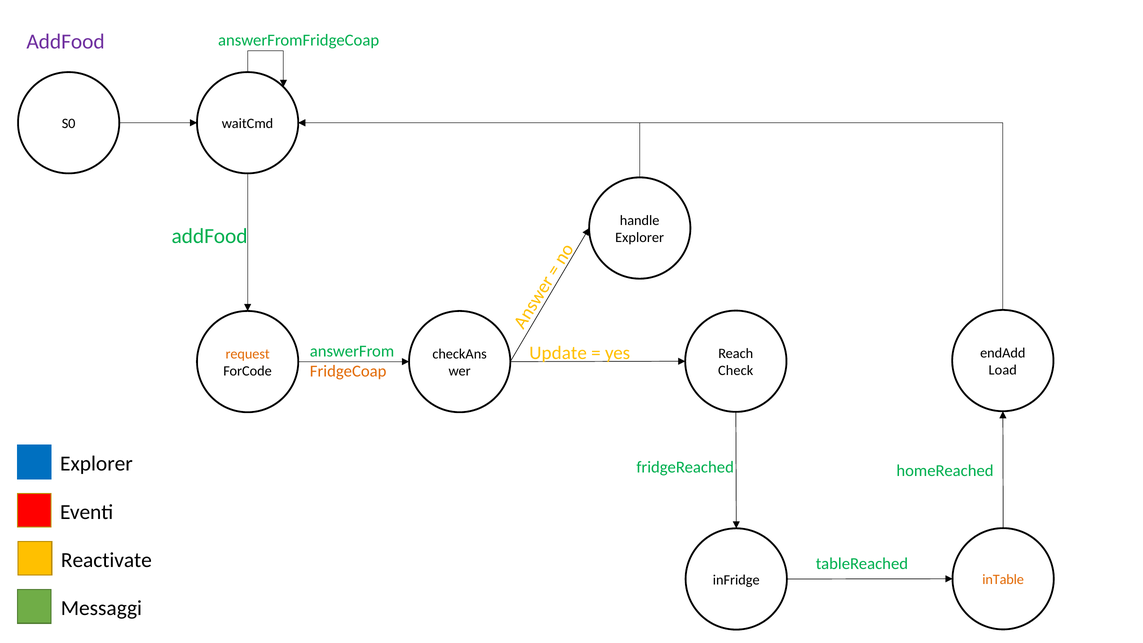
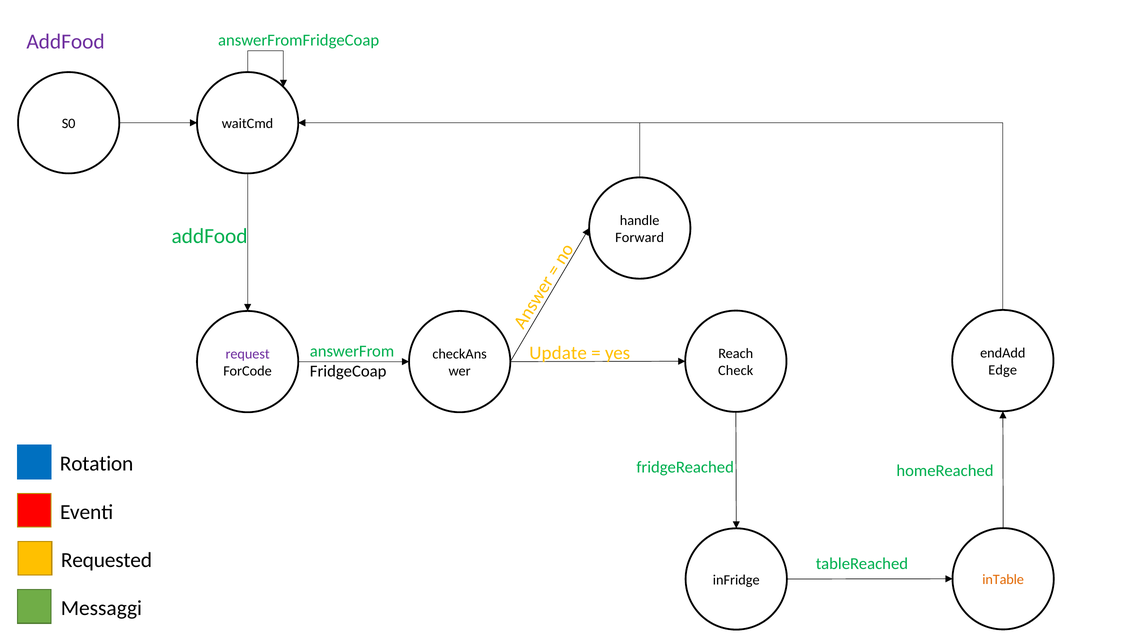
Explorer at (640, 238): Explorer -> Forward
request colour: orange -> purple
Load: Load -> Edge
FridgeCoap colour: orange -> black
Explorer at (96, 464): Explorer -> Rotation
Reactivate: Reactivate -> Requested
